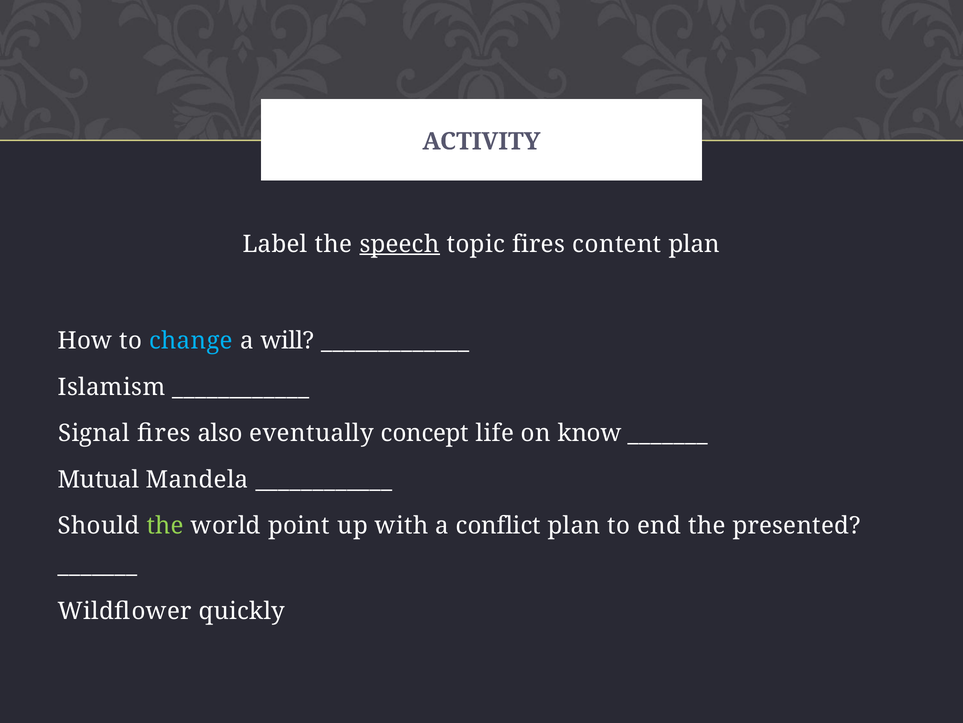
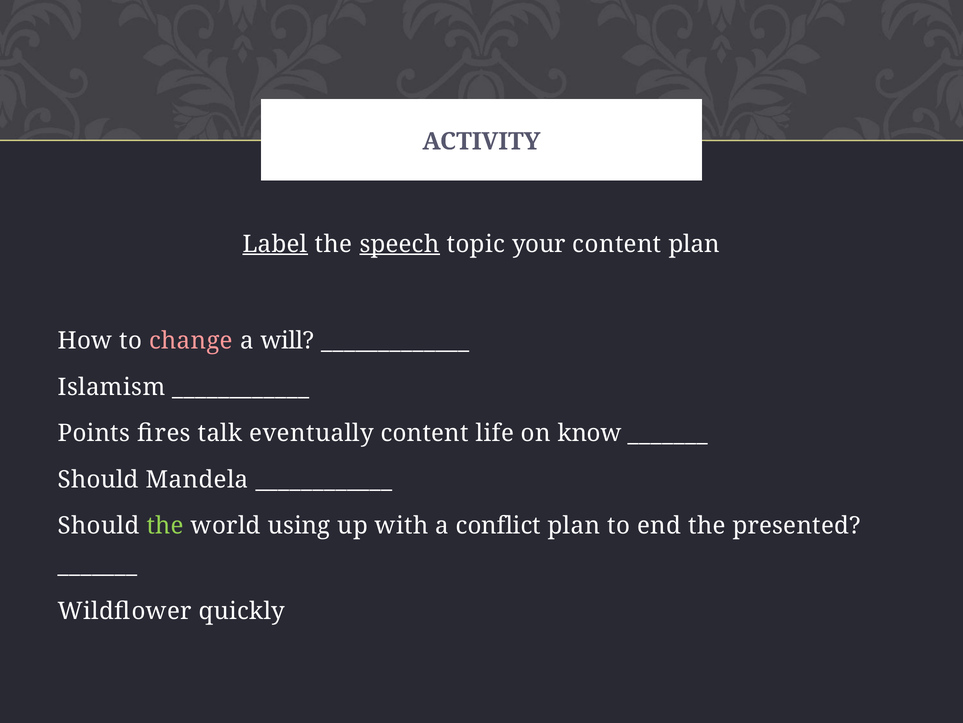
Label underline: none -> present
topic fires: fires -> your
change colour: light blue -> pink
Signal: Signal -> Points
also: also -> talk
eventually concept: concept -> content
Mutual at (98, 479): Mutual -> Should
point: point -> using
